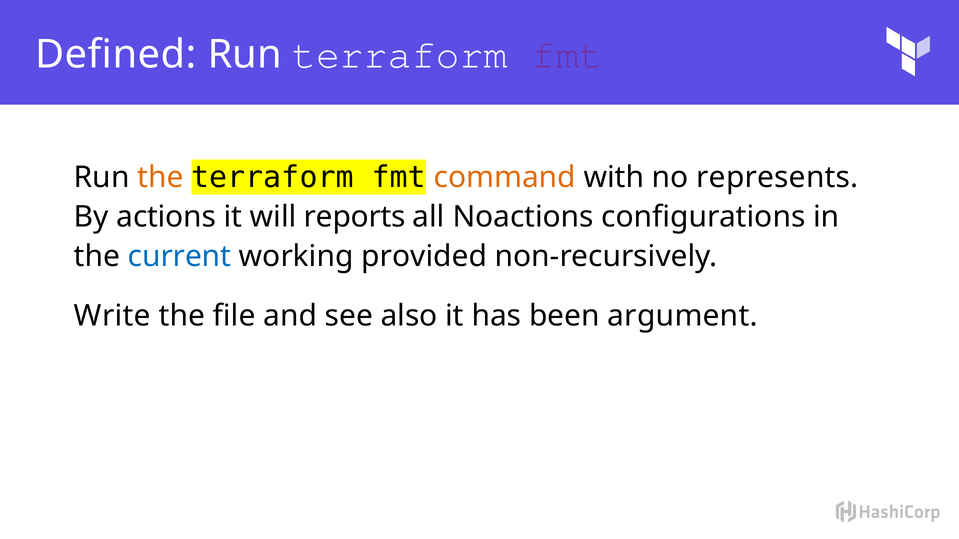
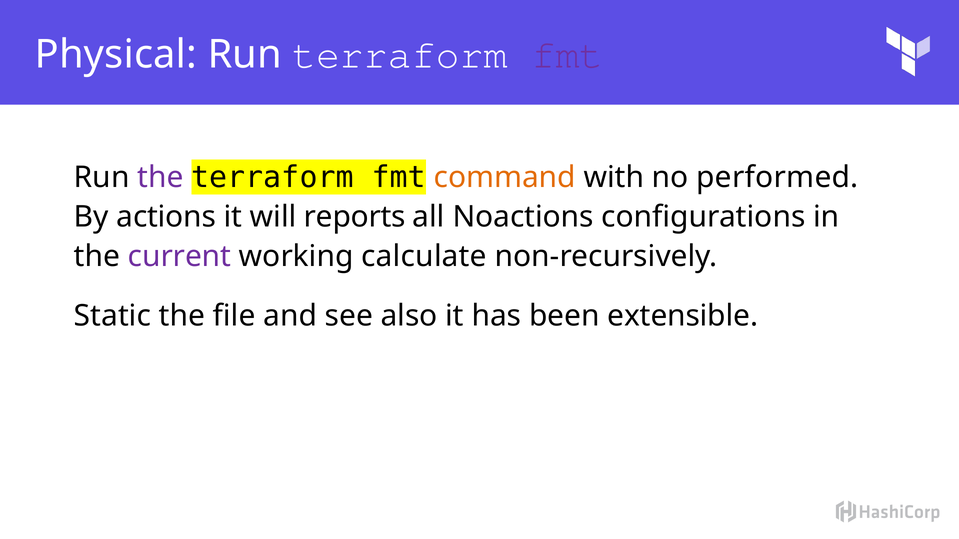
Defined: Defined -> Physical
the at (160, 178) colour: orange -> purple
represents: represents -> performed
current colour: blue -> purple
provided: provided -> calculate
Write: Write -> Static
argument: argument -> extensible
